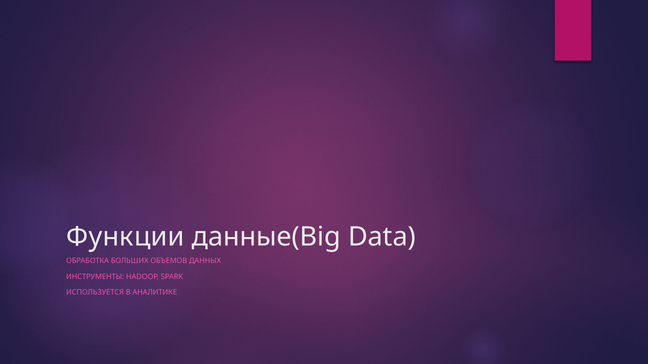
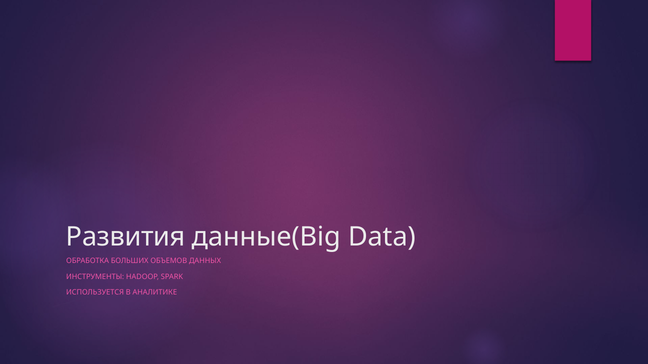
Функции: Функции -> Развития
